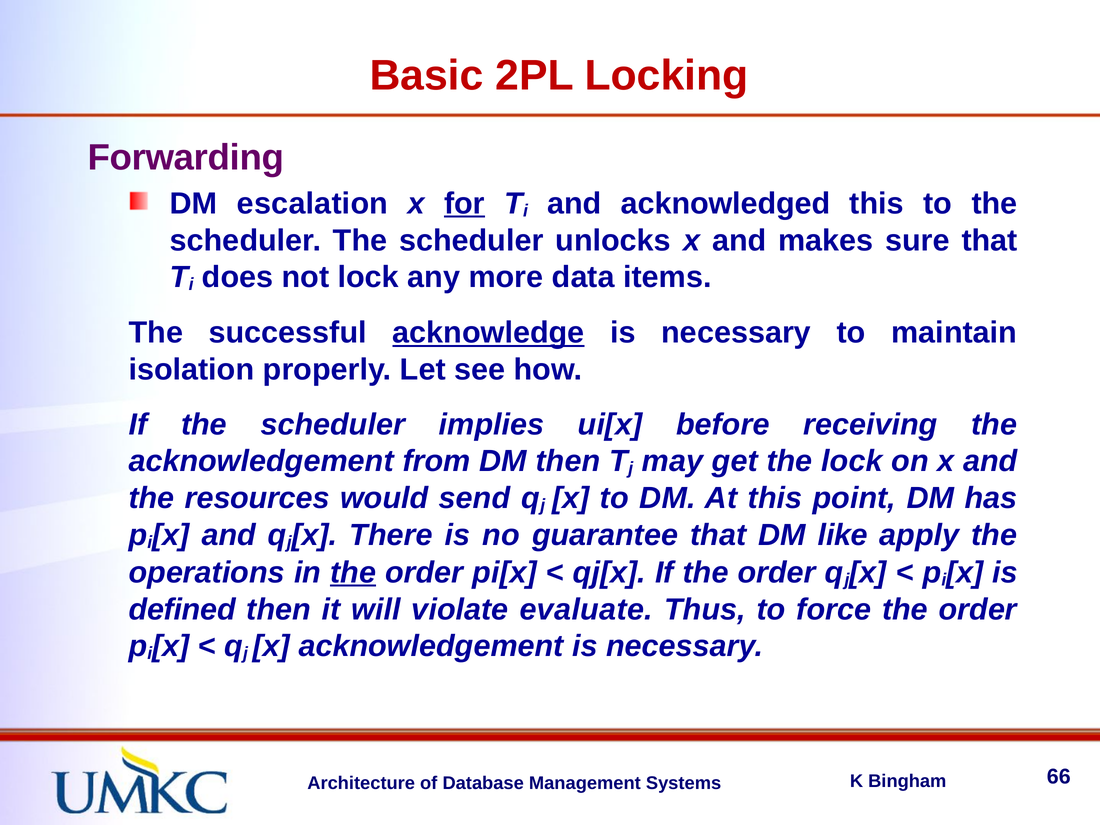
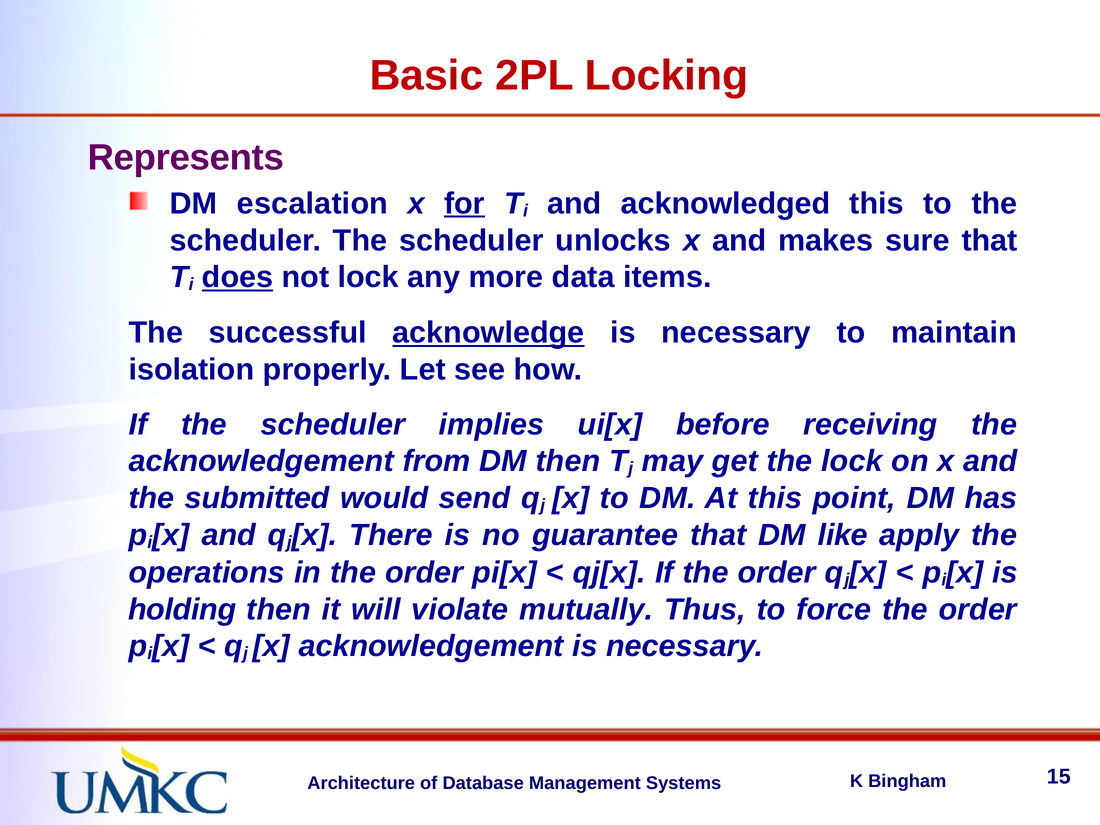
Forwarding: Forwarding -> Represents
does underline: none -> present
resources: resources -> submitted
the at (353, 572) underline: present -> none
defined: defined -> holding
evaluate: evaluate -> mutually
66: 66 -> 15
